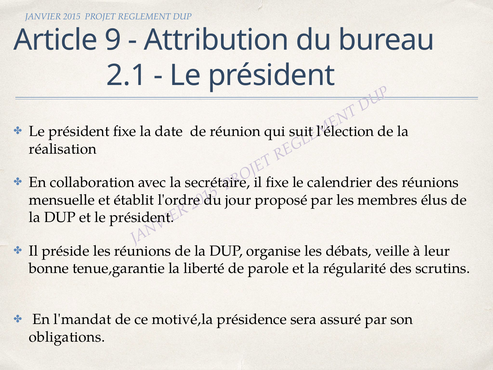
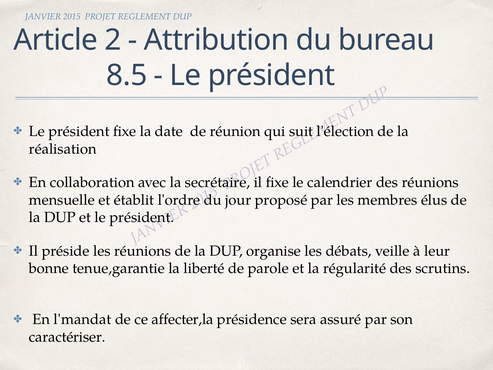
Article 9: 9 -> 2
2.1: 2.1 -> 8.5
motivé,la: motivé,la -> affecter,la
obligations: obligations -> caractériser
